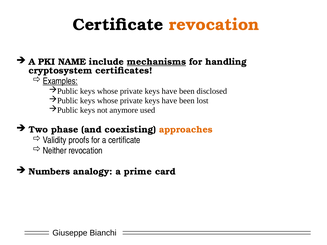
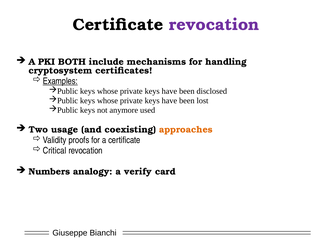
revocation at (214, 25) colour: orange -> purple
NAME: NAME -> BOTH
mechanisms underline: present -> none
phase: phase -> usage
Neither: Neither -> Critical
prime: prime -> verify
